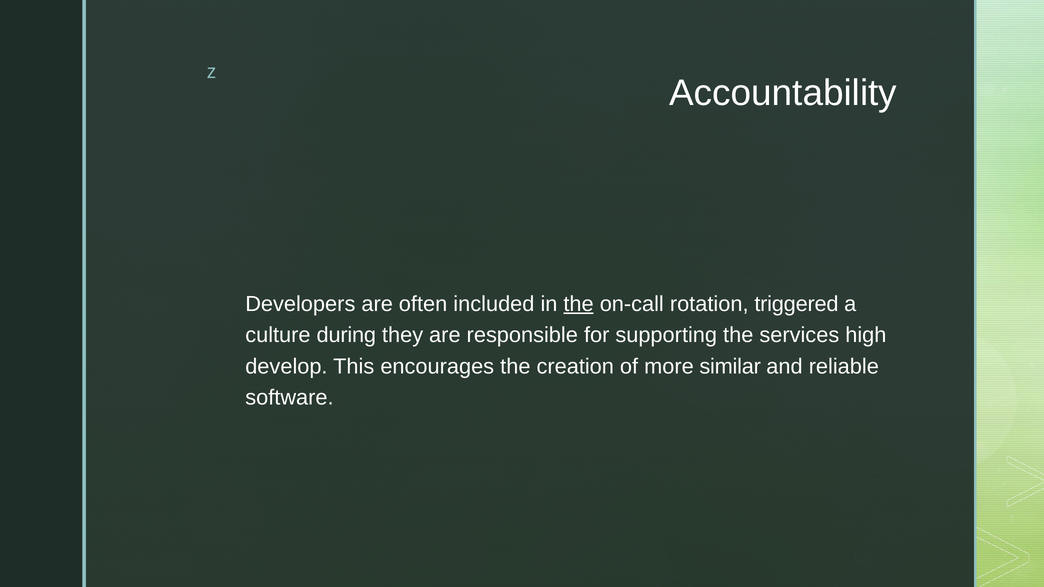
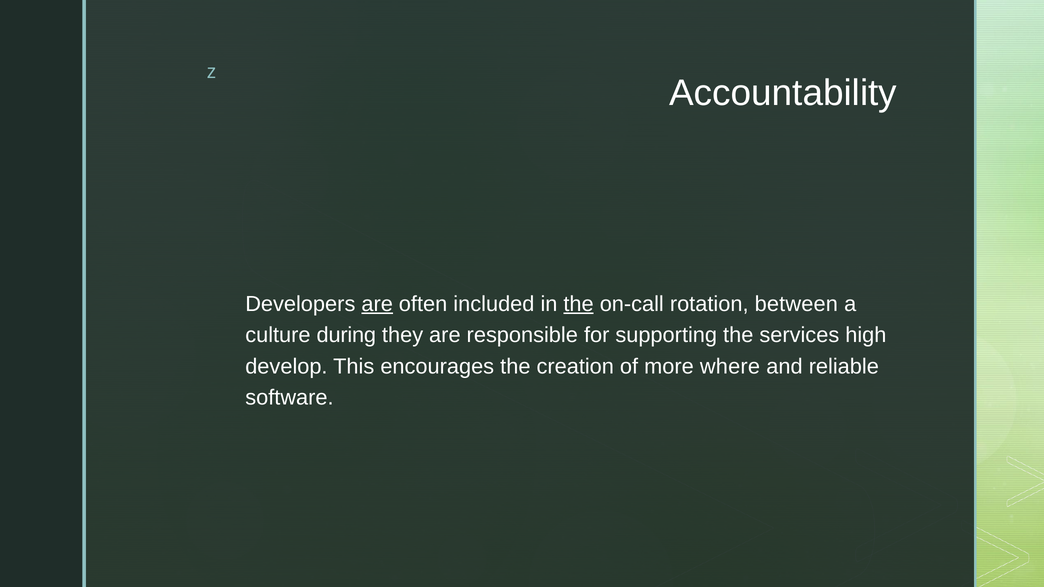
are at (377, 304) underline: none -> present
triggered: triggered -> between
similar: similar -> where
